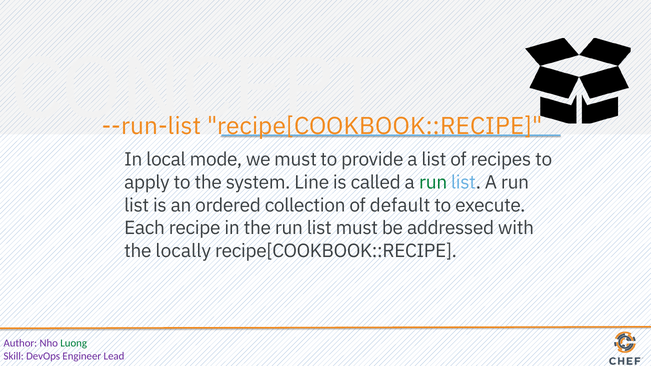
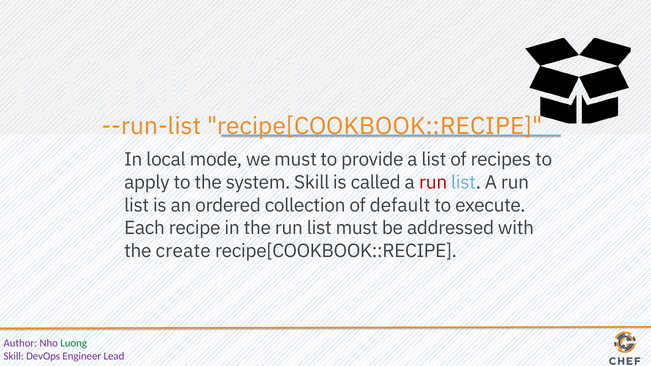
system Line: Line -> Skill
run at (433, 183) colour: green -> red
locally: locally -> create
